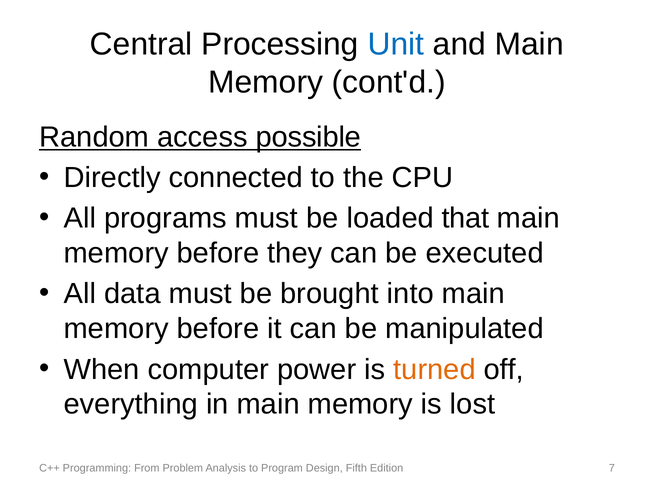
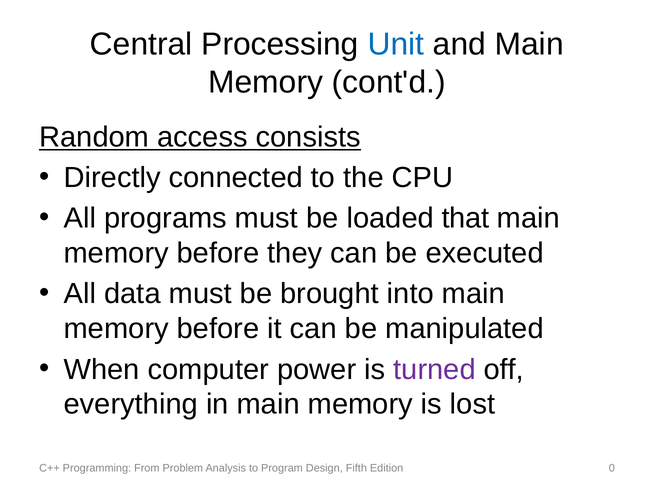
possible: possible -> consists
turned colour: orange -> purple
7: 7 -> 0
